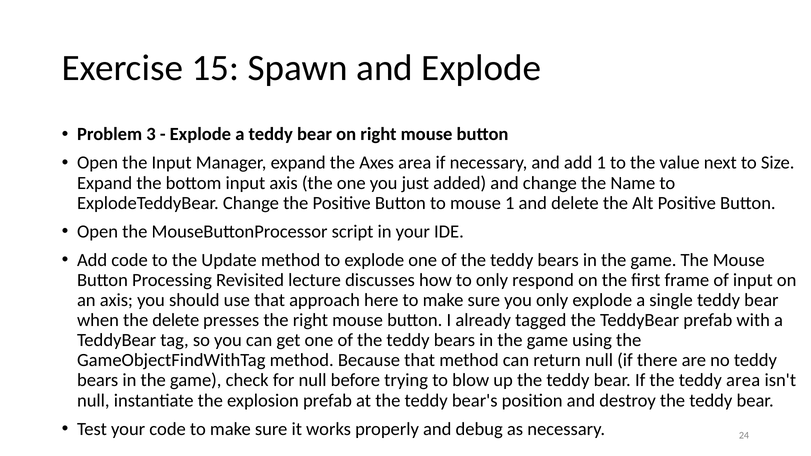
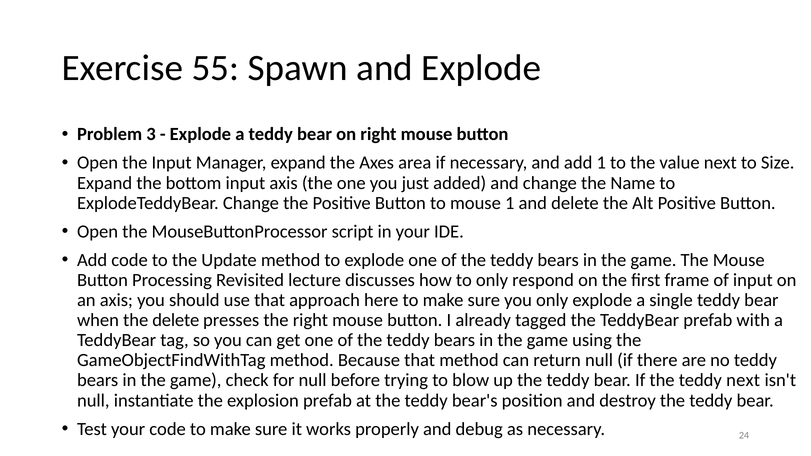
15: 15 -> 55
teddy area: area -> next
